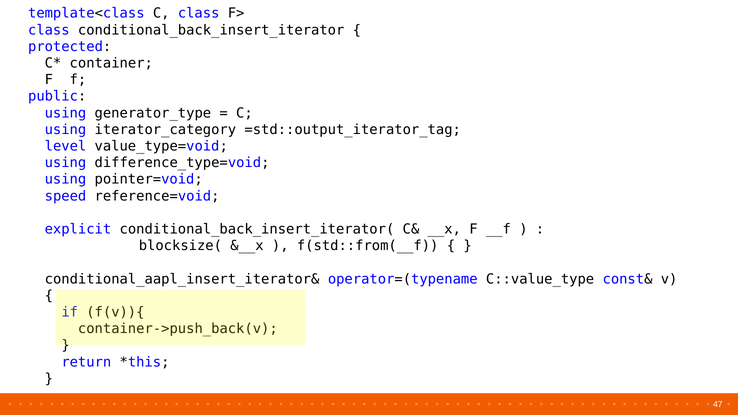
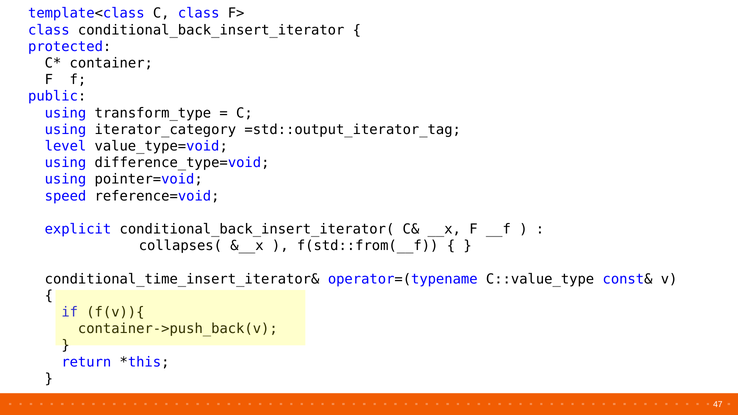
generator_type: generator_type -> transform_type
blocksize(: blocksize( -> collapses(
conditional_aapl_insert_iterator&: conditional_aapl_insert_iterator& -> conditional_time_insert_iterator&
